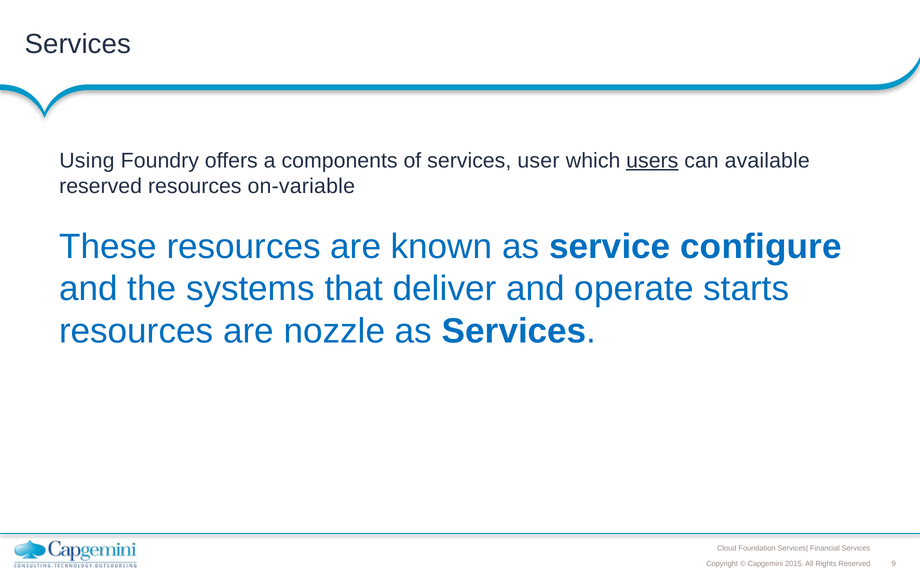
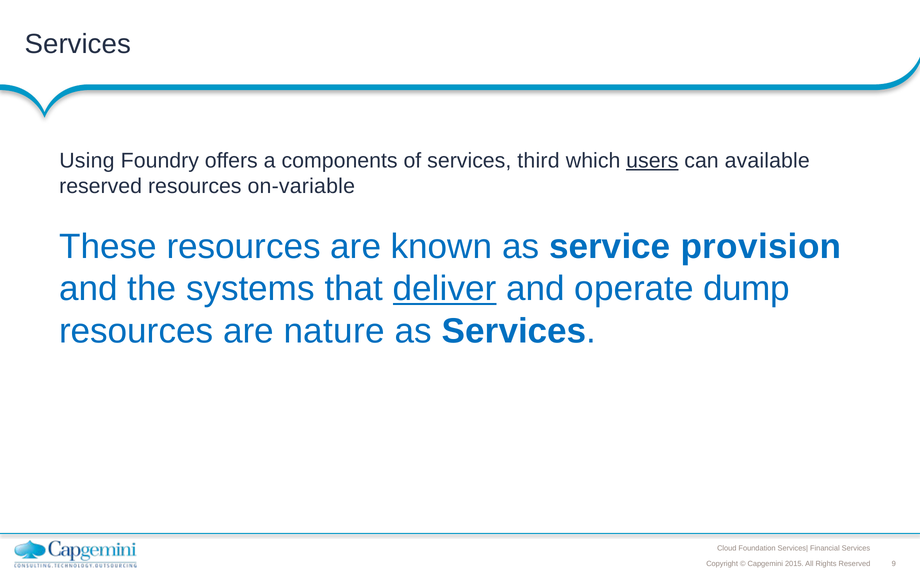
user: user -> third
configure: configure -> provision
deliver underline: none -> present
starts: starts -> dump
nozzle: nozzle -> nature
